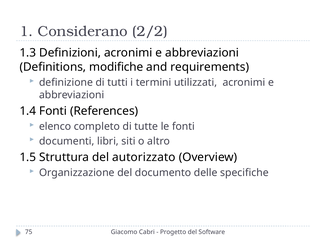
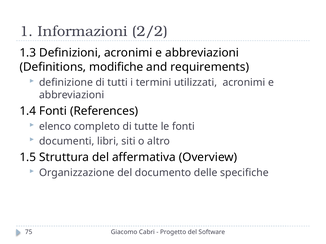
Considerano: Considerano -> Informazioni
autorizzato: autorizzato -> affermativa
